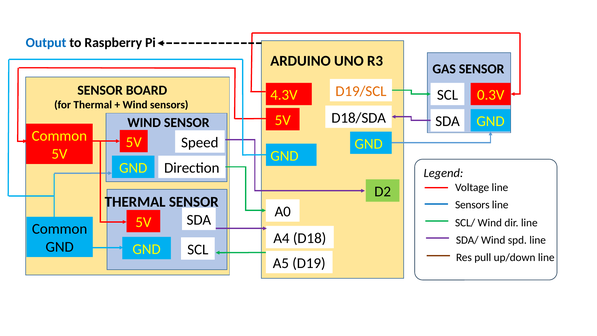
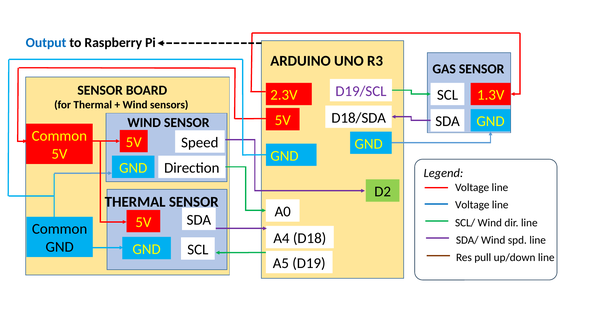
D19/SCL colour: orange -> purple
4.3V: 4.3V -> 2.3V
0.3V: 0.3V -> 1.3V
Sensors at (472, 205): Sensors -> Voltage
